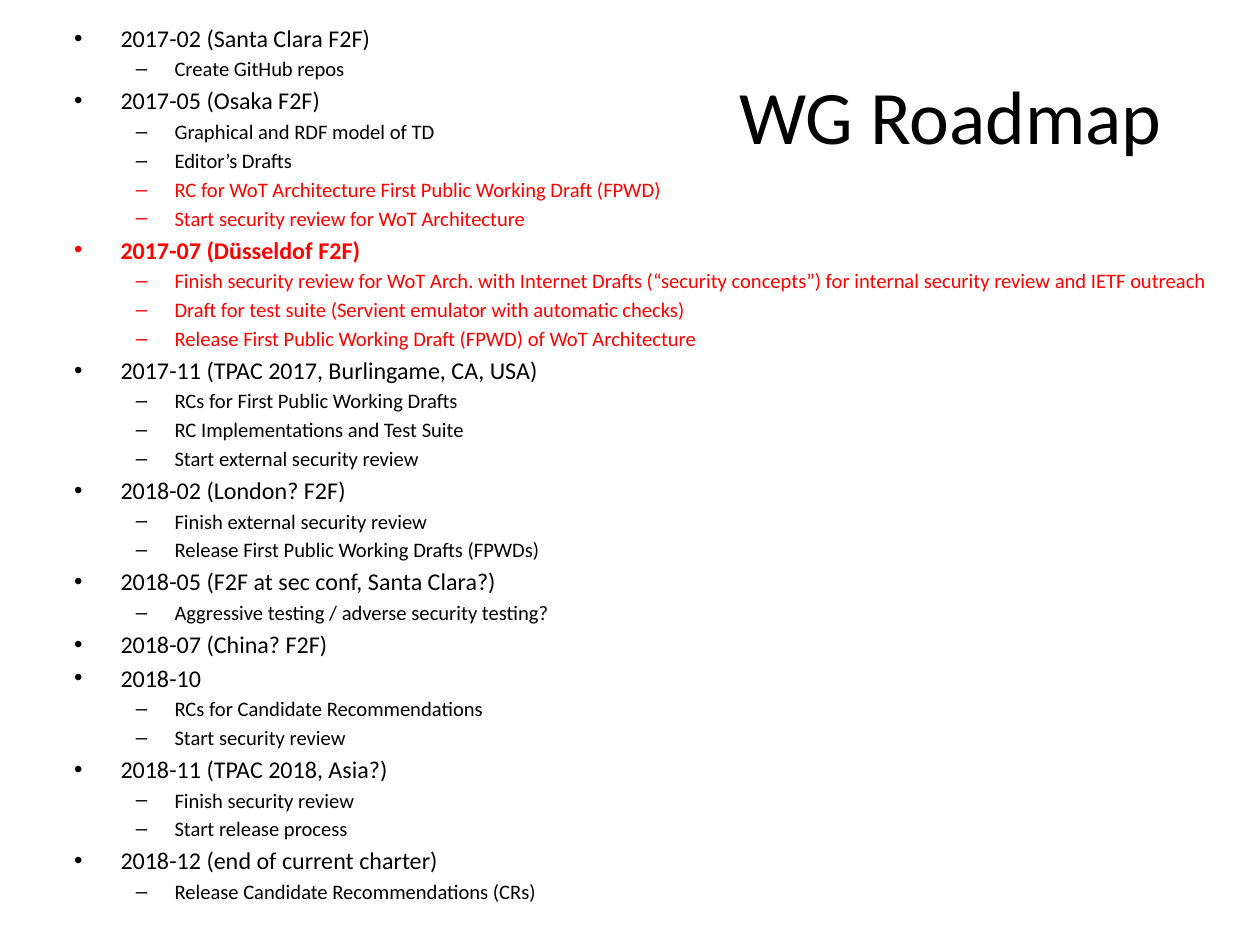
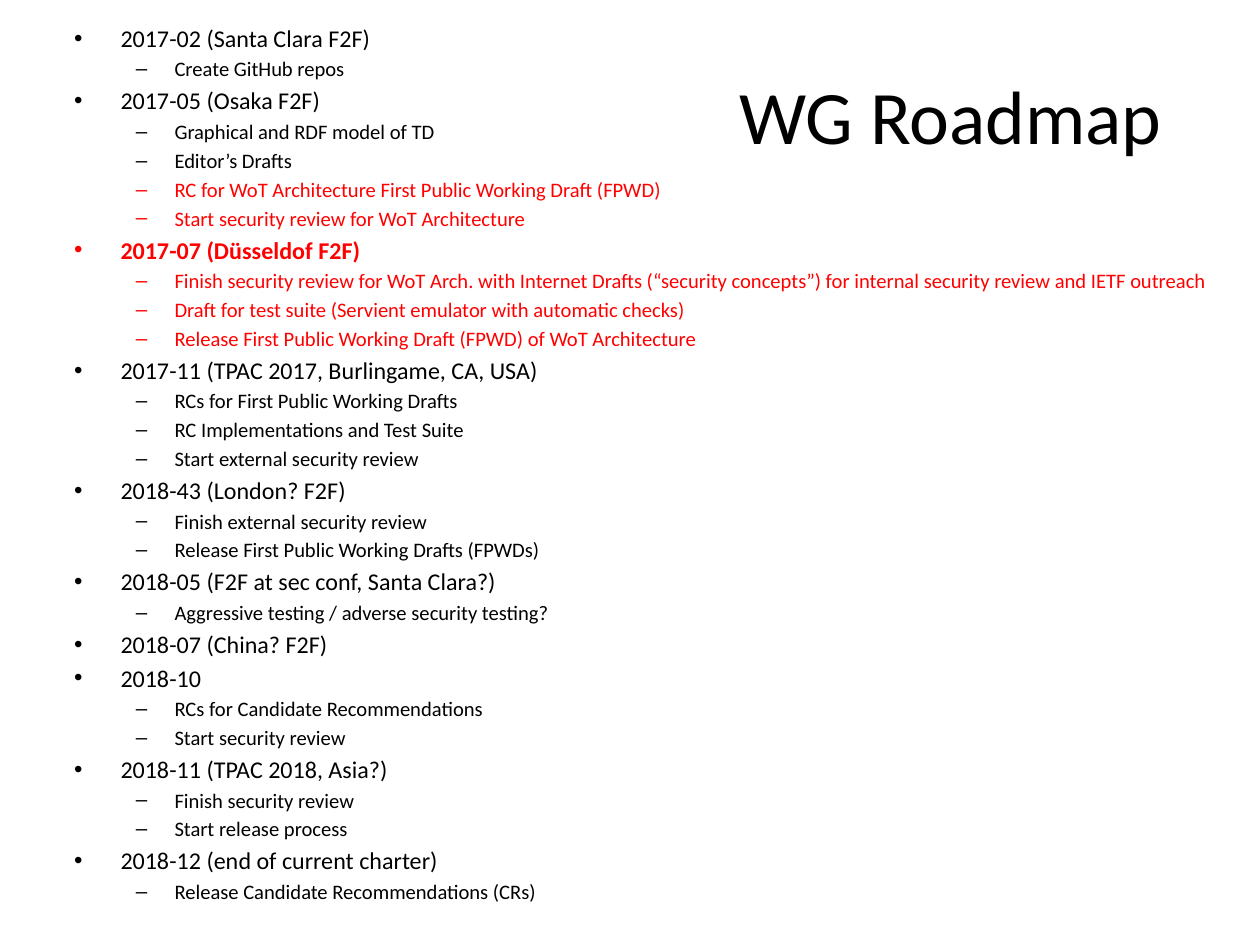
2018-02: 2018-02 -> 2018-43
